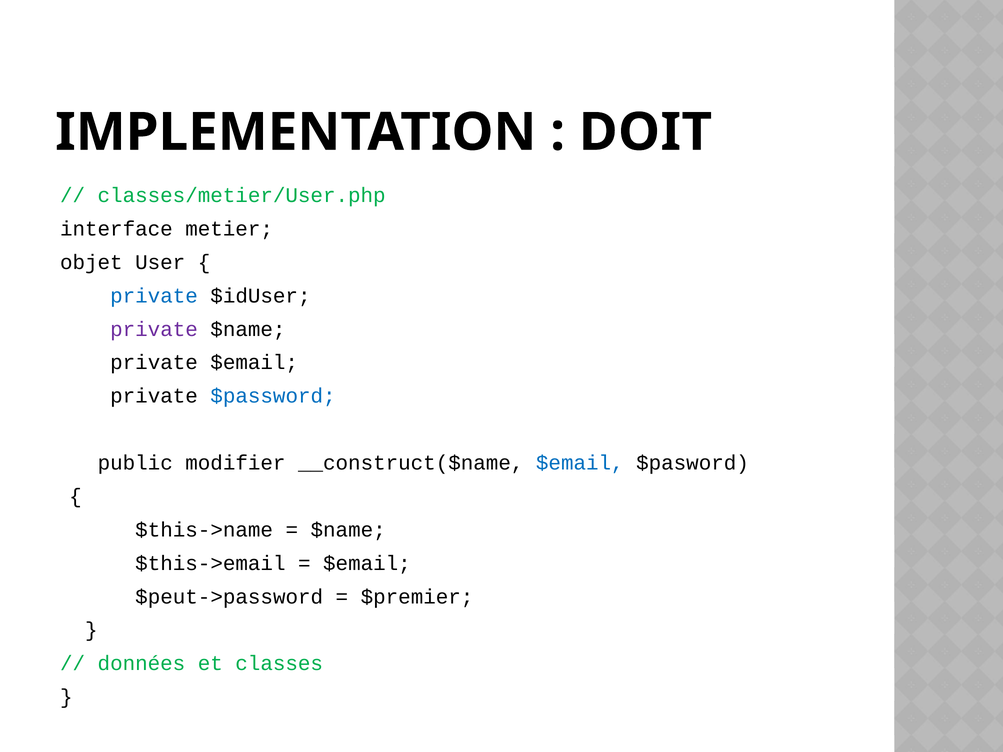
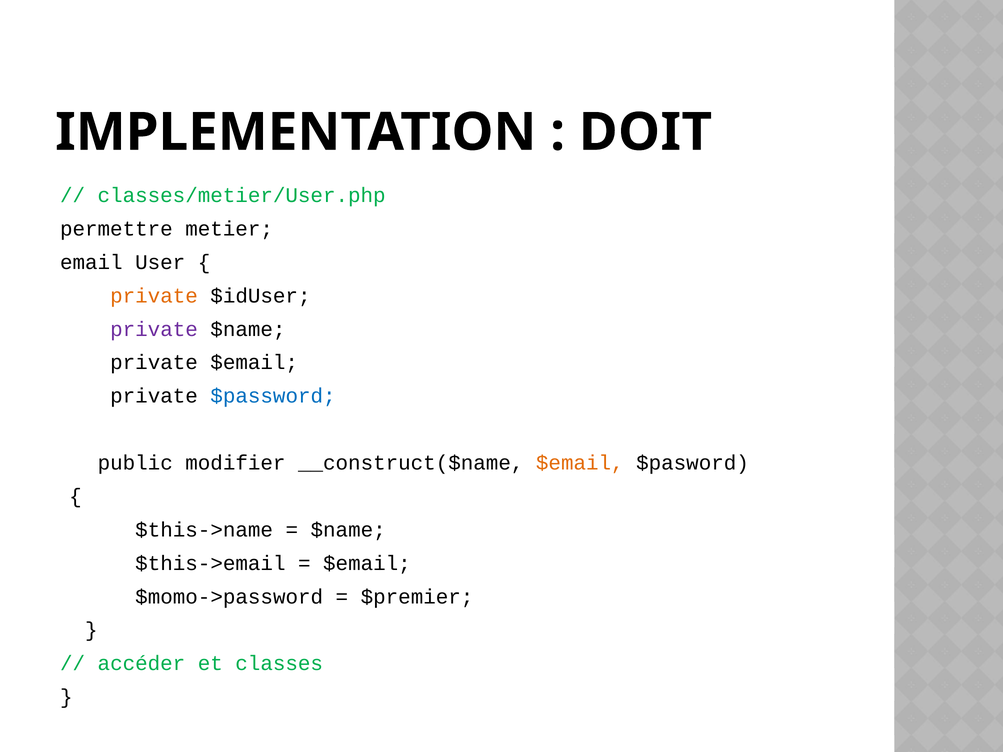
interface: interface -> permettre
objet: objet -> email
private at (154, 296) colour: blue -> orange
$email at (580, 463) colour: blue -> orange
$peut->password: $peut->password -> $momo->password
données: données -> accéder
